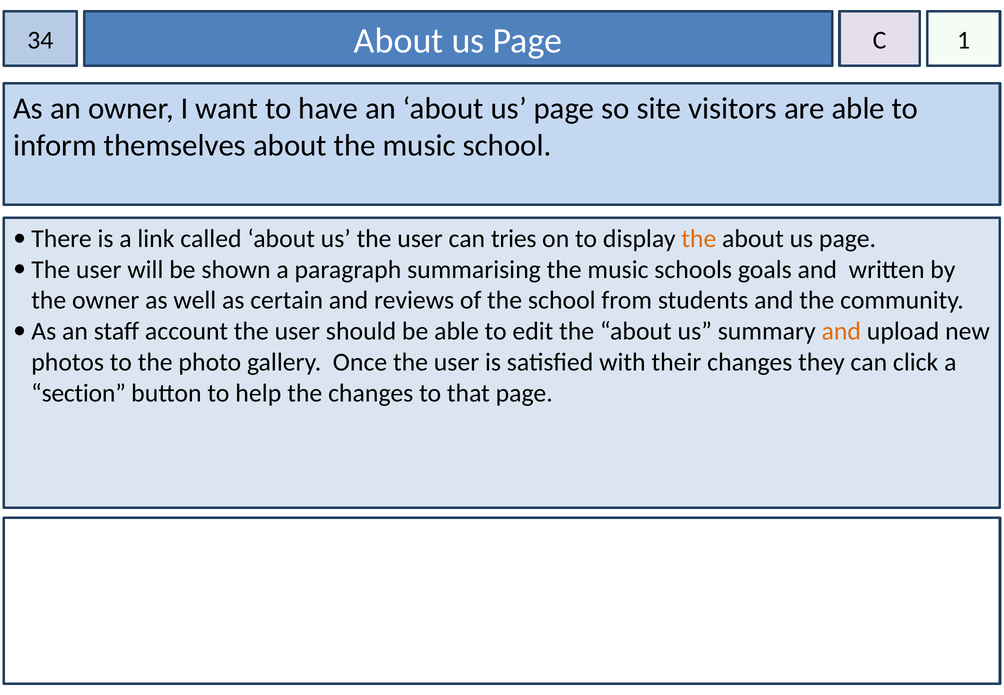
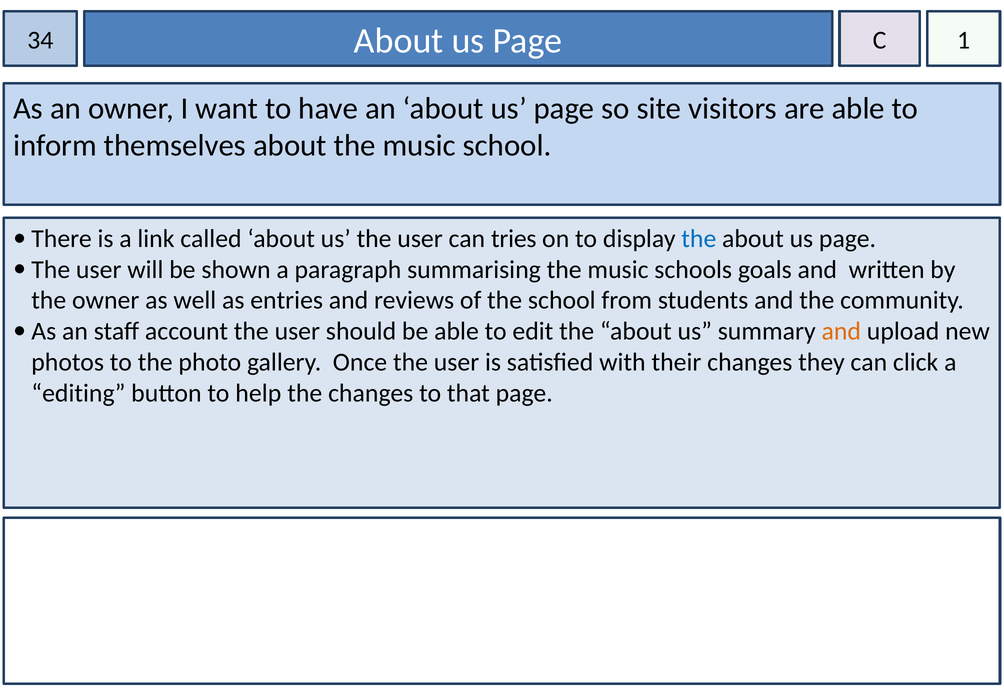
the at (699, 239) colour: orange -> blue
certain: certain -> entries
section: section -> editing
